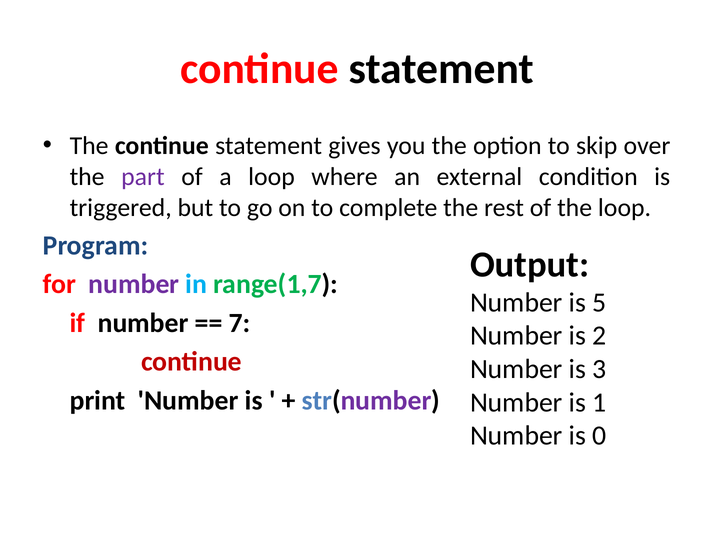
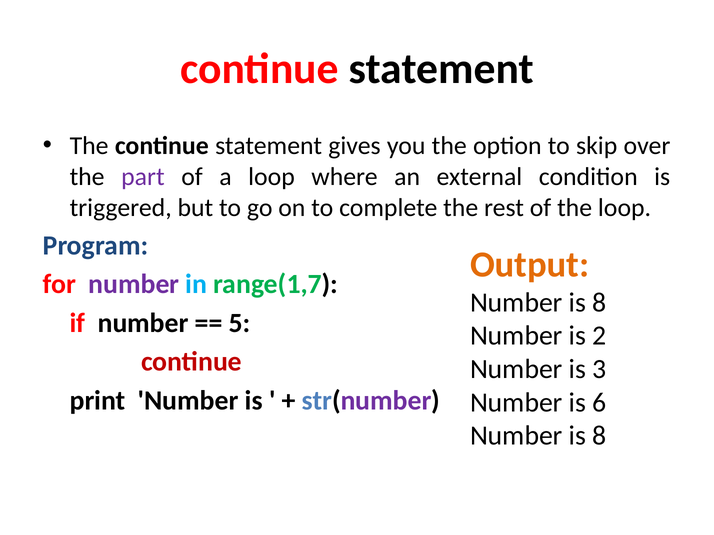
Output colour: black -> orange
5 at (599, 303): 5 -> 8
7: 7 -> 5
1: 1 -> 6
0 at (599, 436): 0 -> 8
